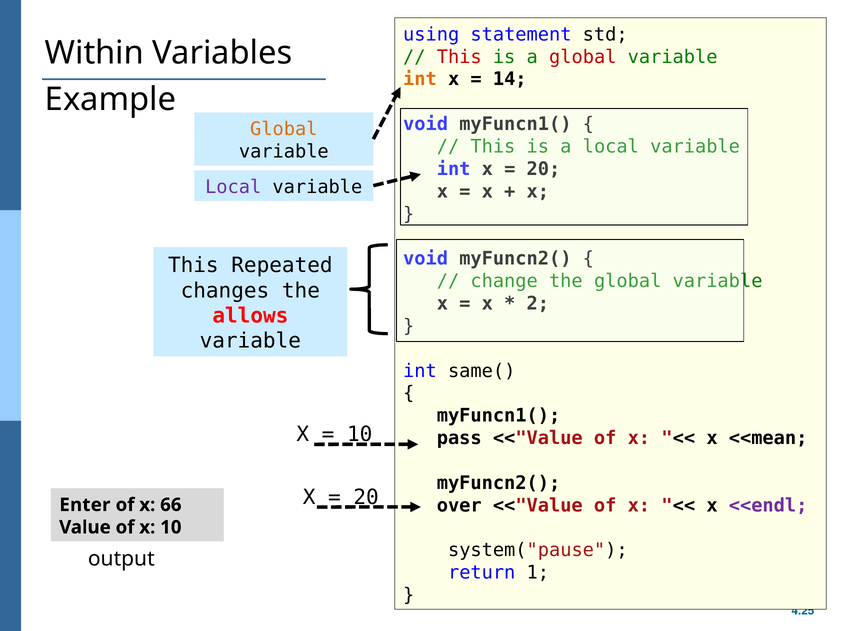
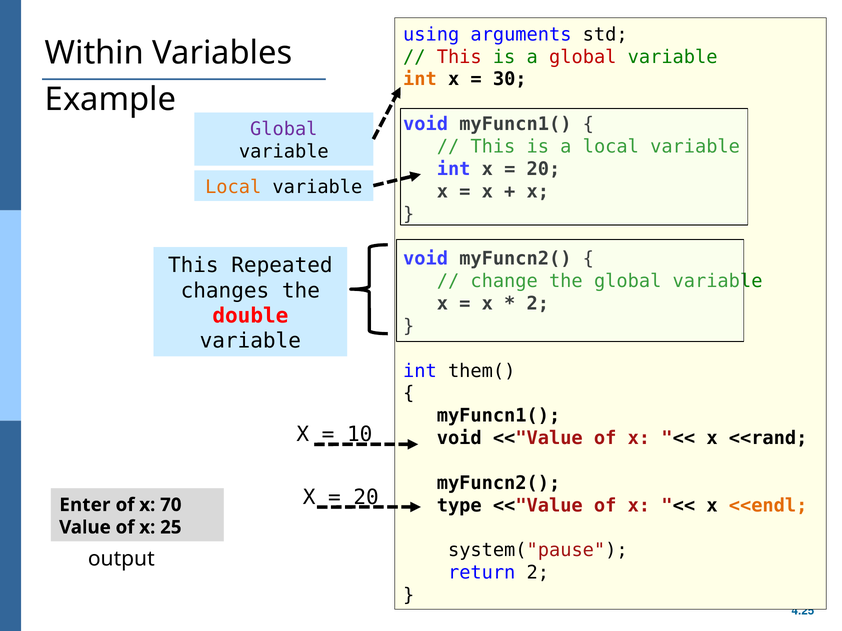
statement: statement -> arguments
14: 14 -> 30
Global at (284, 129) colour: orange -> purple
Local at (233, 187) colour: purple -> orange
allows: allows -> double
same(: same( -> them(
pass at (459, 438): pass -> void
<<mean: <<mean -> <<rand
over: over -> type
<<endl colour: purple -> orange
66: 66 -> 70
x 10: 10 -> 25
return 1: 1 -> 2
